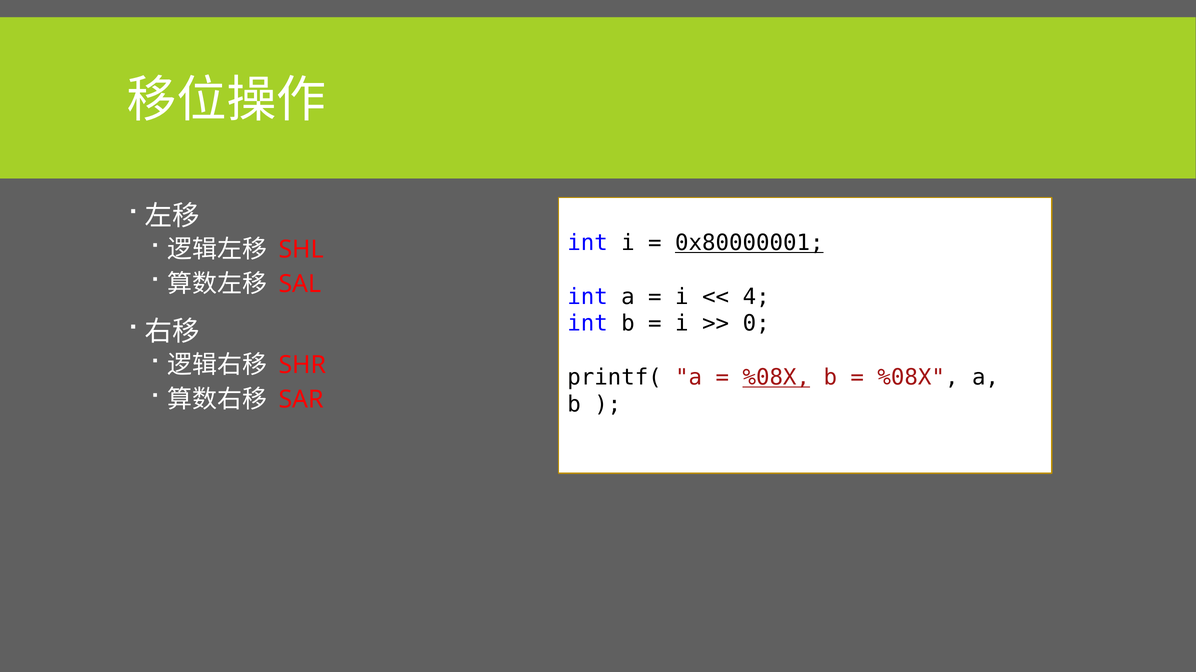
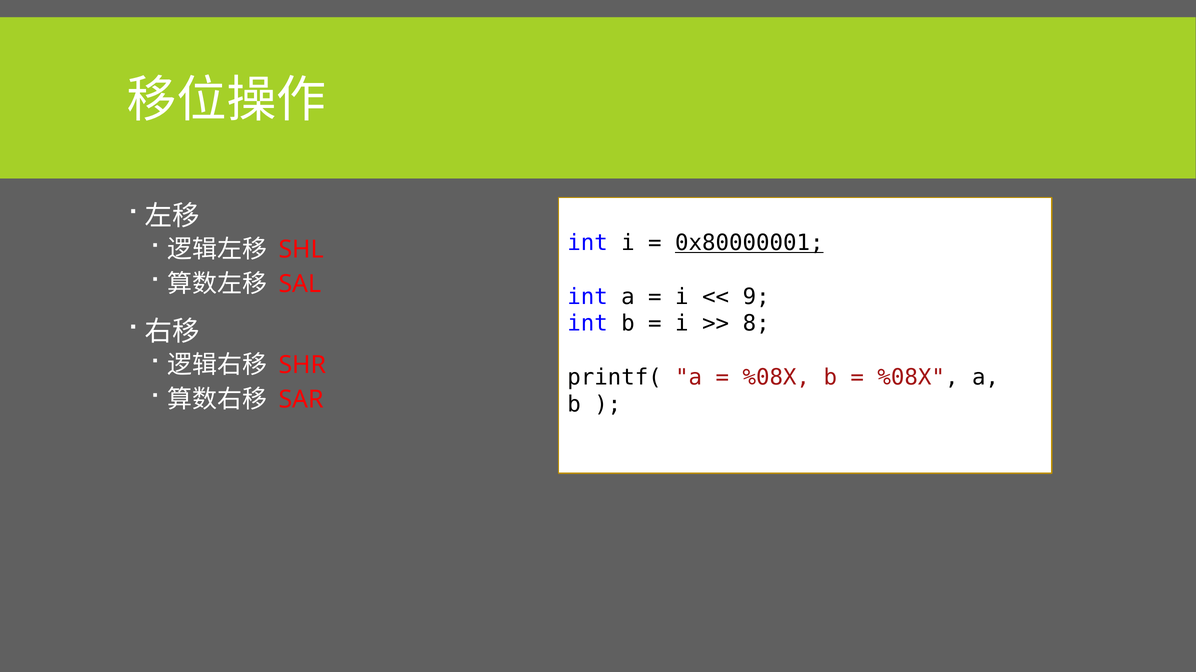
4: 4 -> 9
0: 0 -> 8
%08X at (776, 378) underline: present -> none
